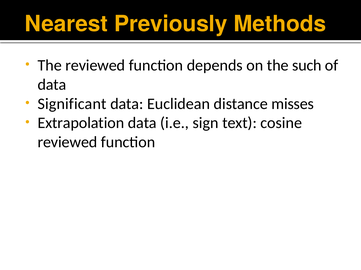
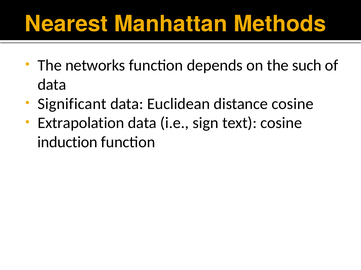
Previously: Previously -> Manhattan
The reviewed: reviewed -> networks
distance misses: misses -> cosine
reviewed at (67, 143): reviewed -> induction
